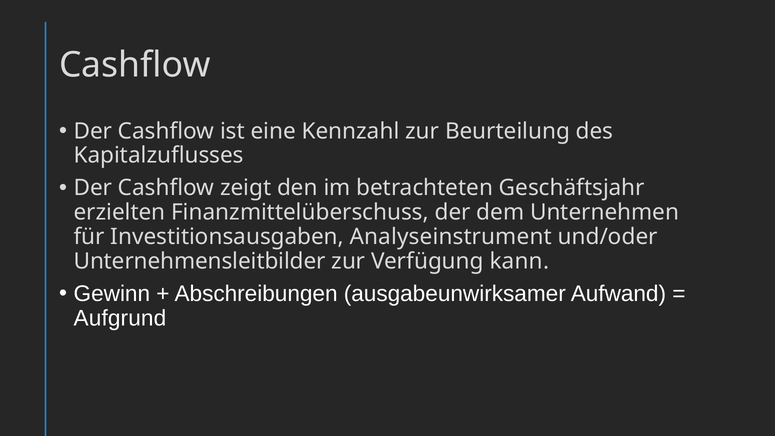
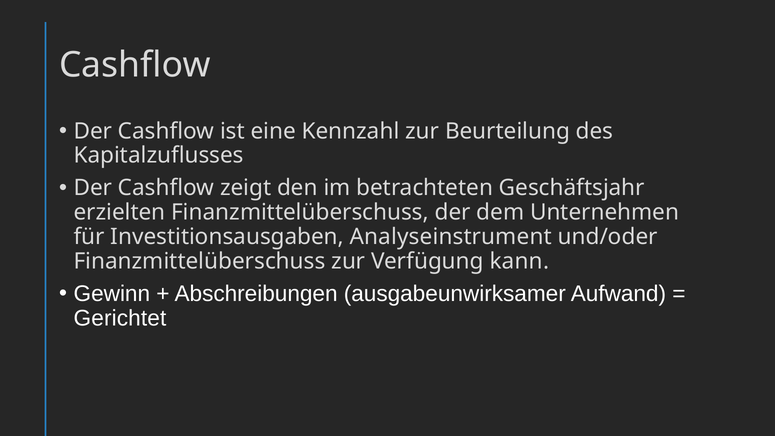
Unternehmensleitbilder at (200, 261): Unternehmensleitbilder -> Finanzmittelüberschuss
Aufgrund: Aufgrund -> Gerichtet
